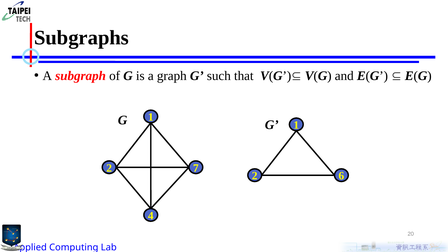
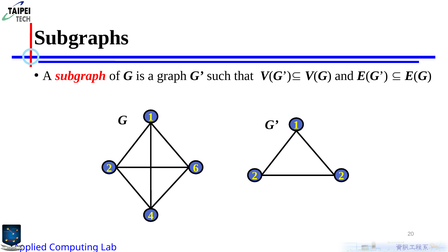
7: 7 -> 6
2 6: 6 -> 2
